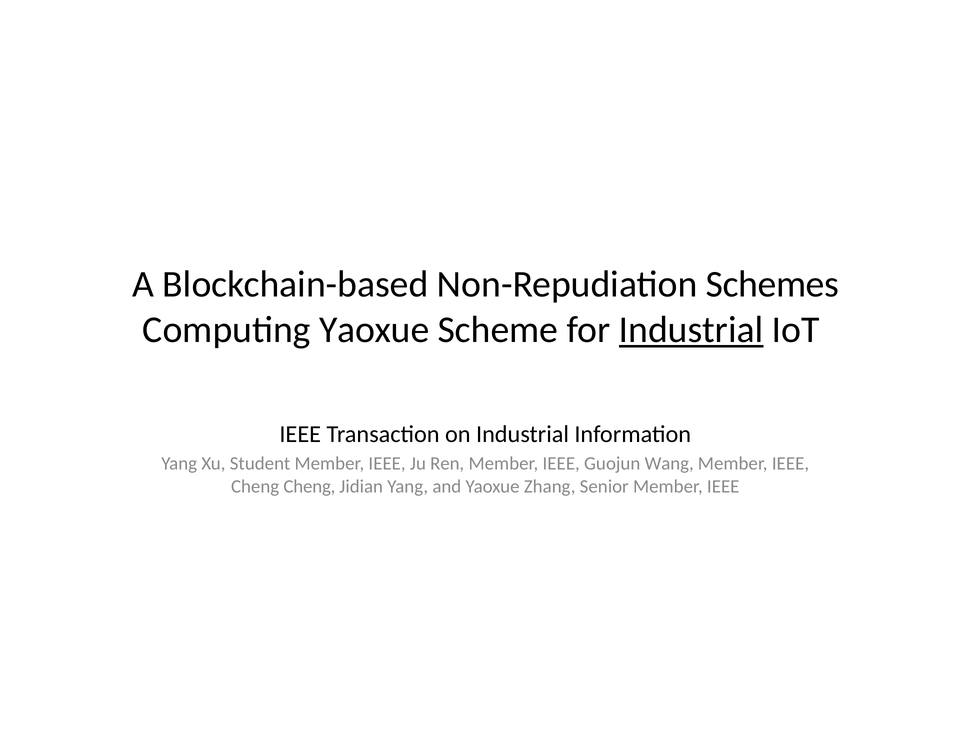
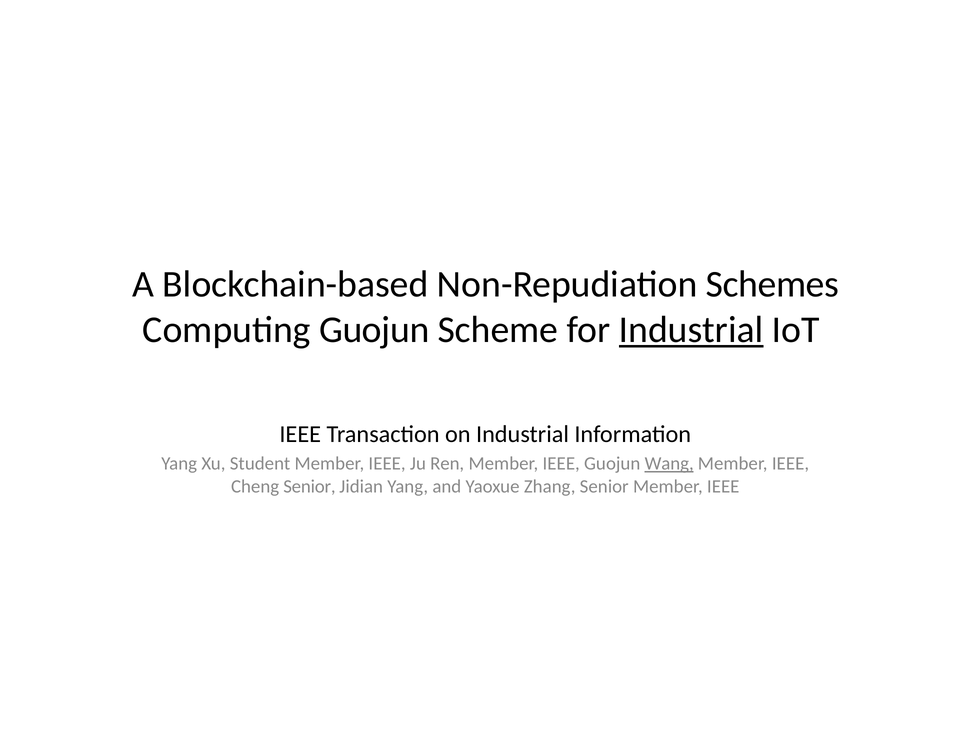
Computing Yaoxue: Yaoxue -> Guojun
Wang underline: none -> present
Cheng Cheng: Cheng -> Senior
